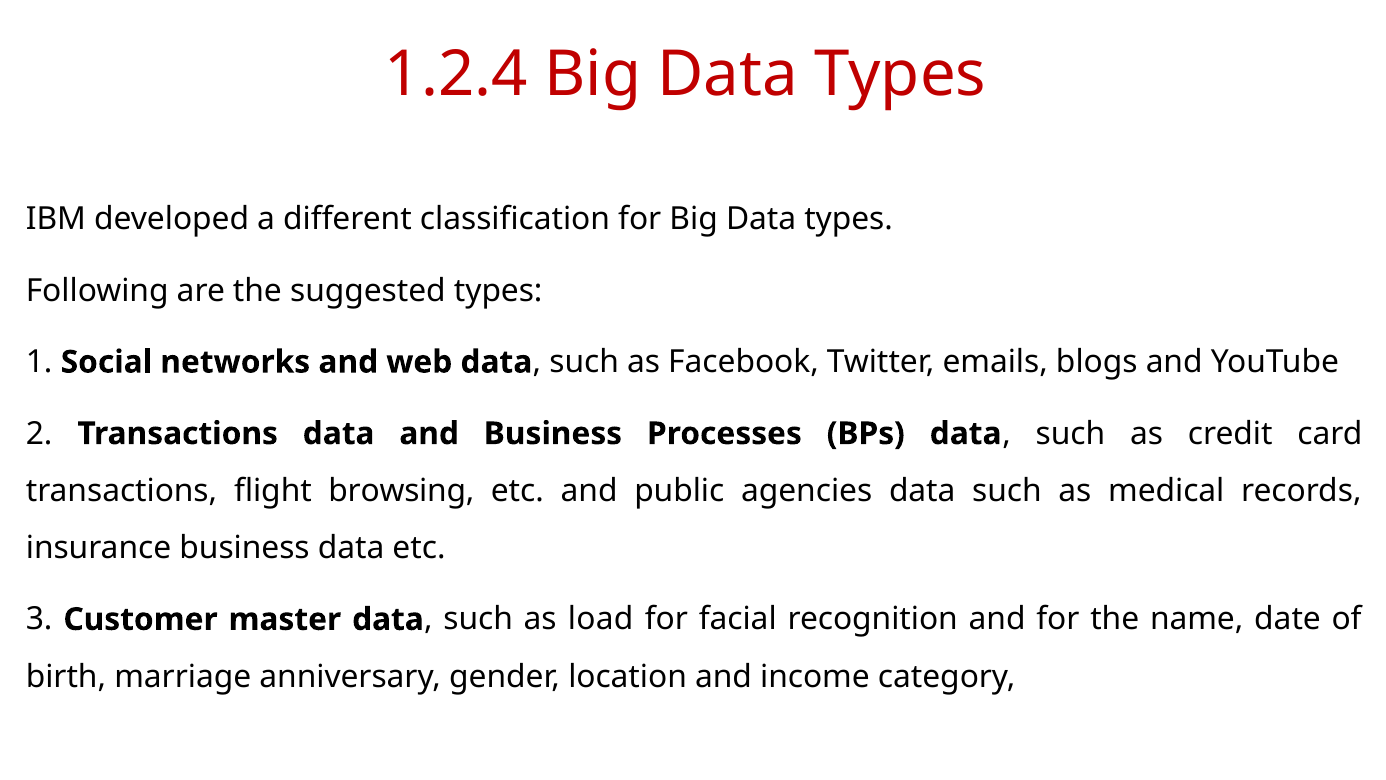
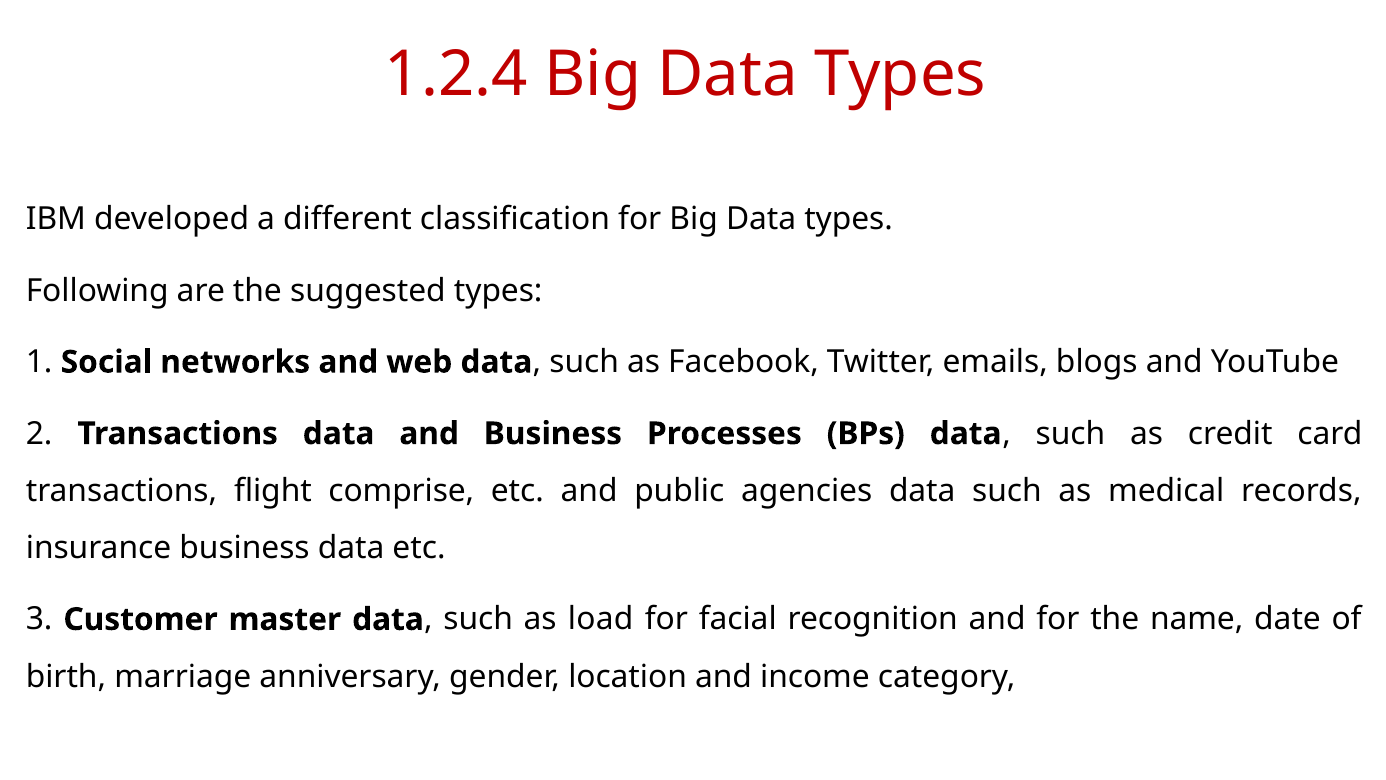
browsing: browsing -> comprise
